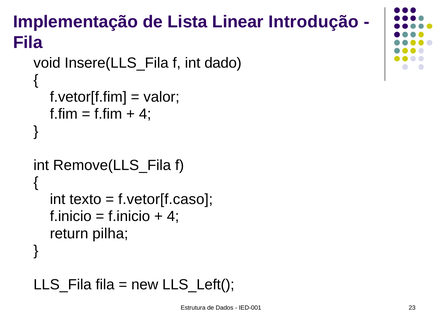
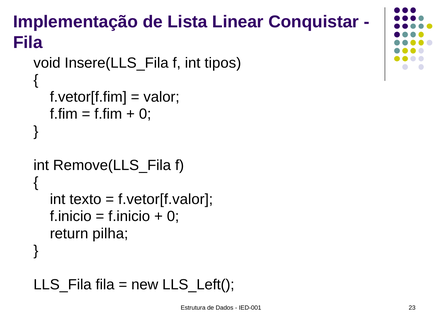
Introdução: Introdução -> Conquistar
dado: dado -> tipos
4 at (145, 114): 4 -> 0
f.vetor[f.caso: f.vetor[f.caso -> f.vetor[f.valor
4 at (173, 217): 4 -> 0
